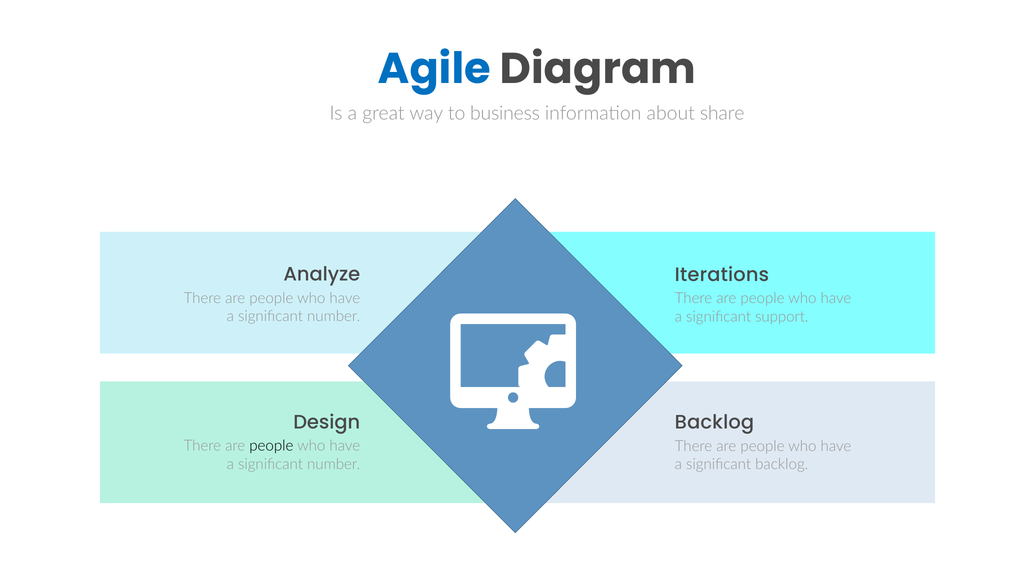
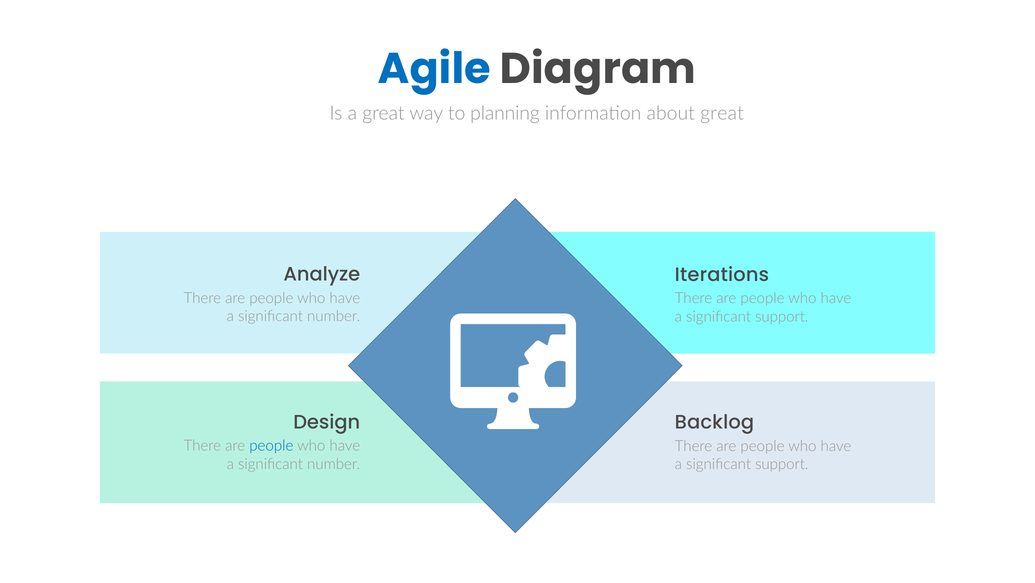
business: business -> planning
about share: share -> great
people at (271, 445) colour: black -> blue
backlog at (782, 464): backlog -> support
